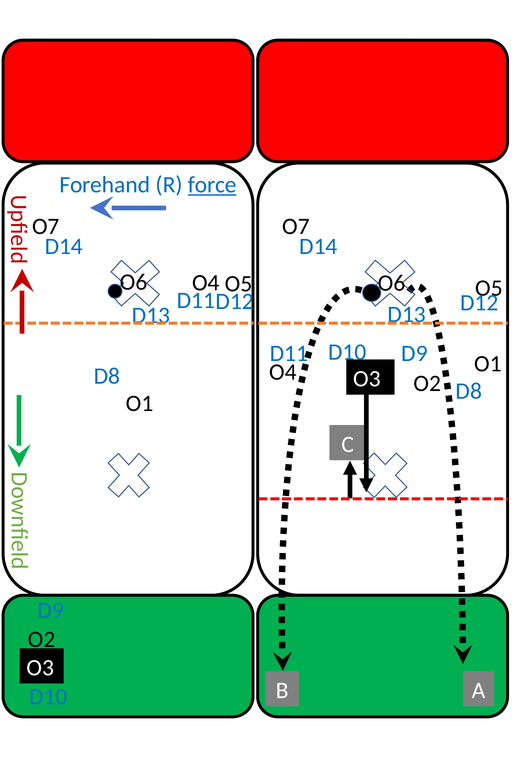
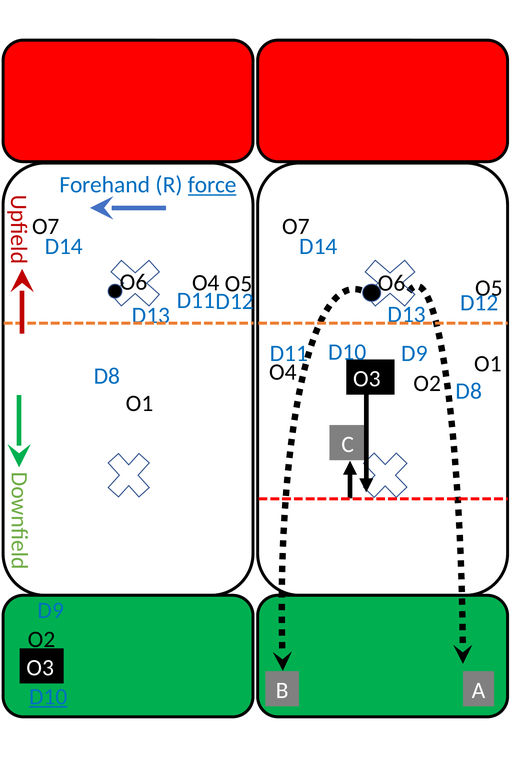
D10 at (48, 697) underline: none -> present
